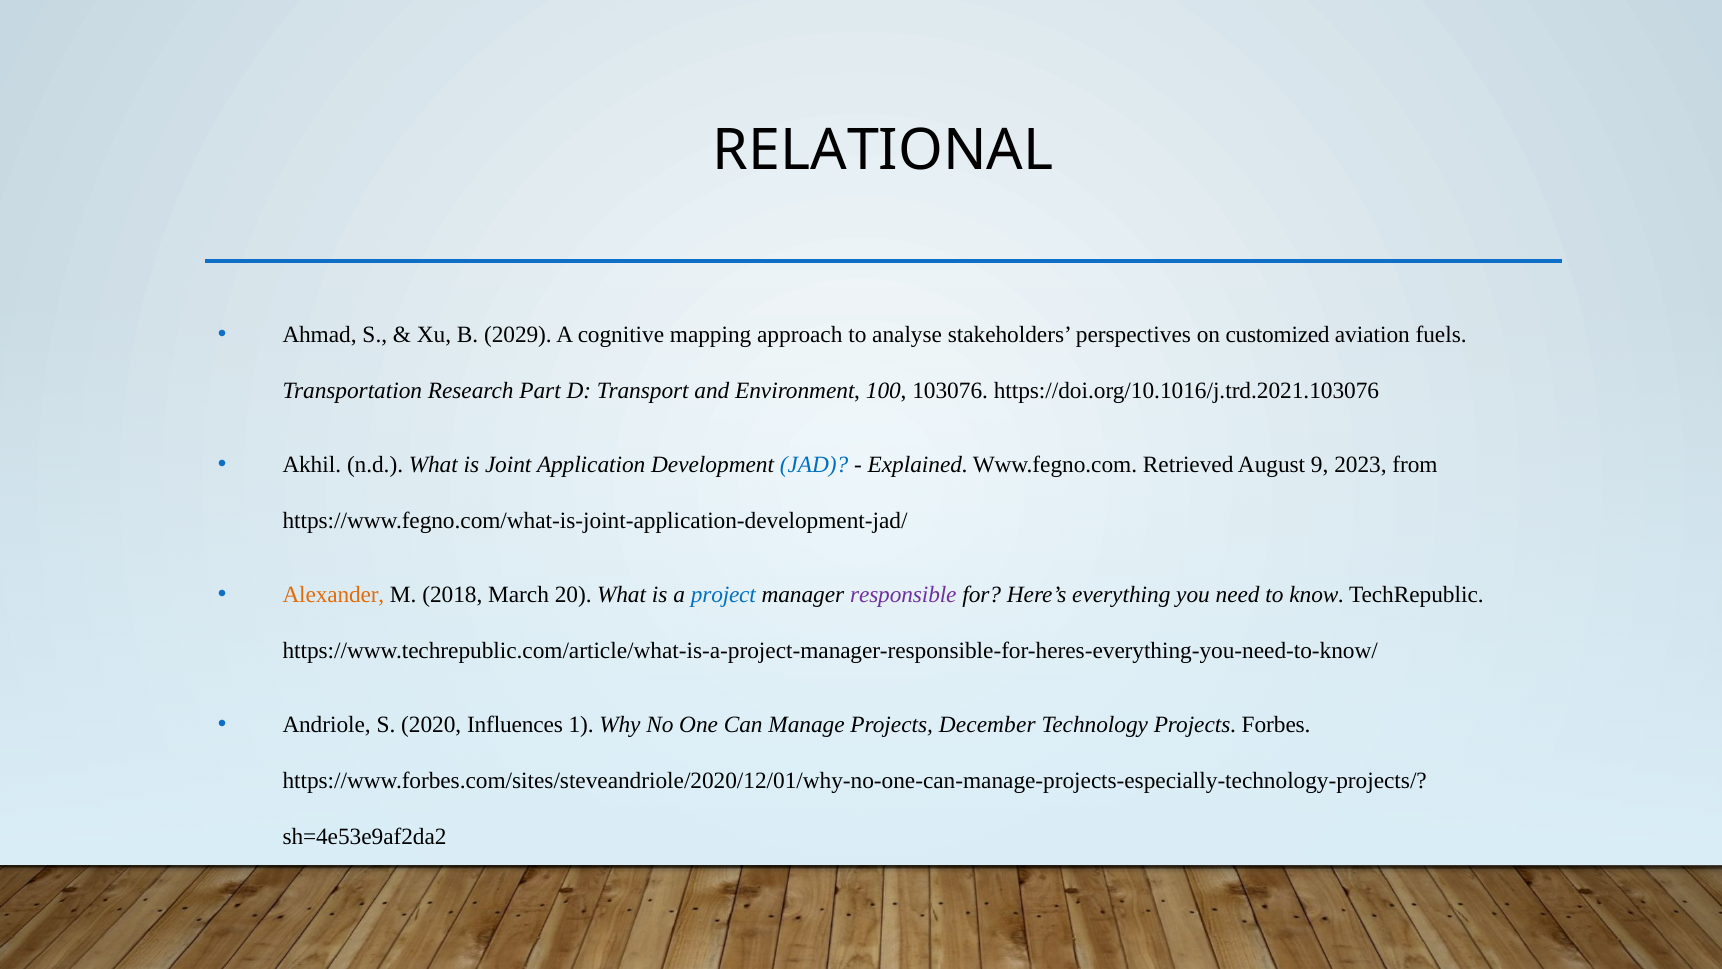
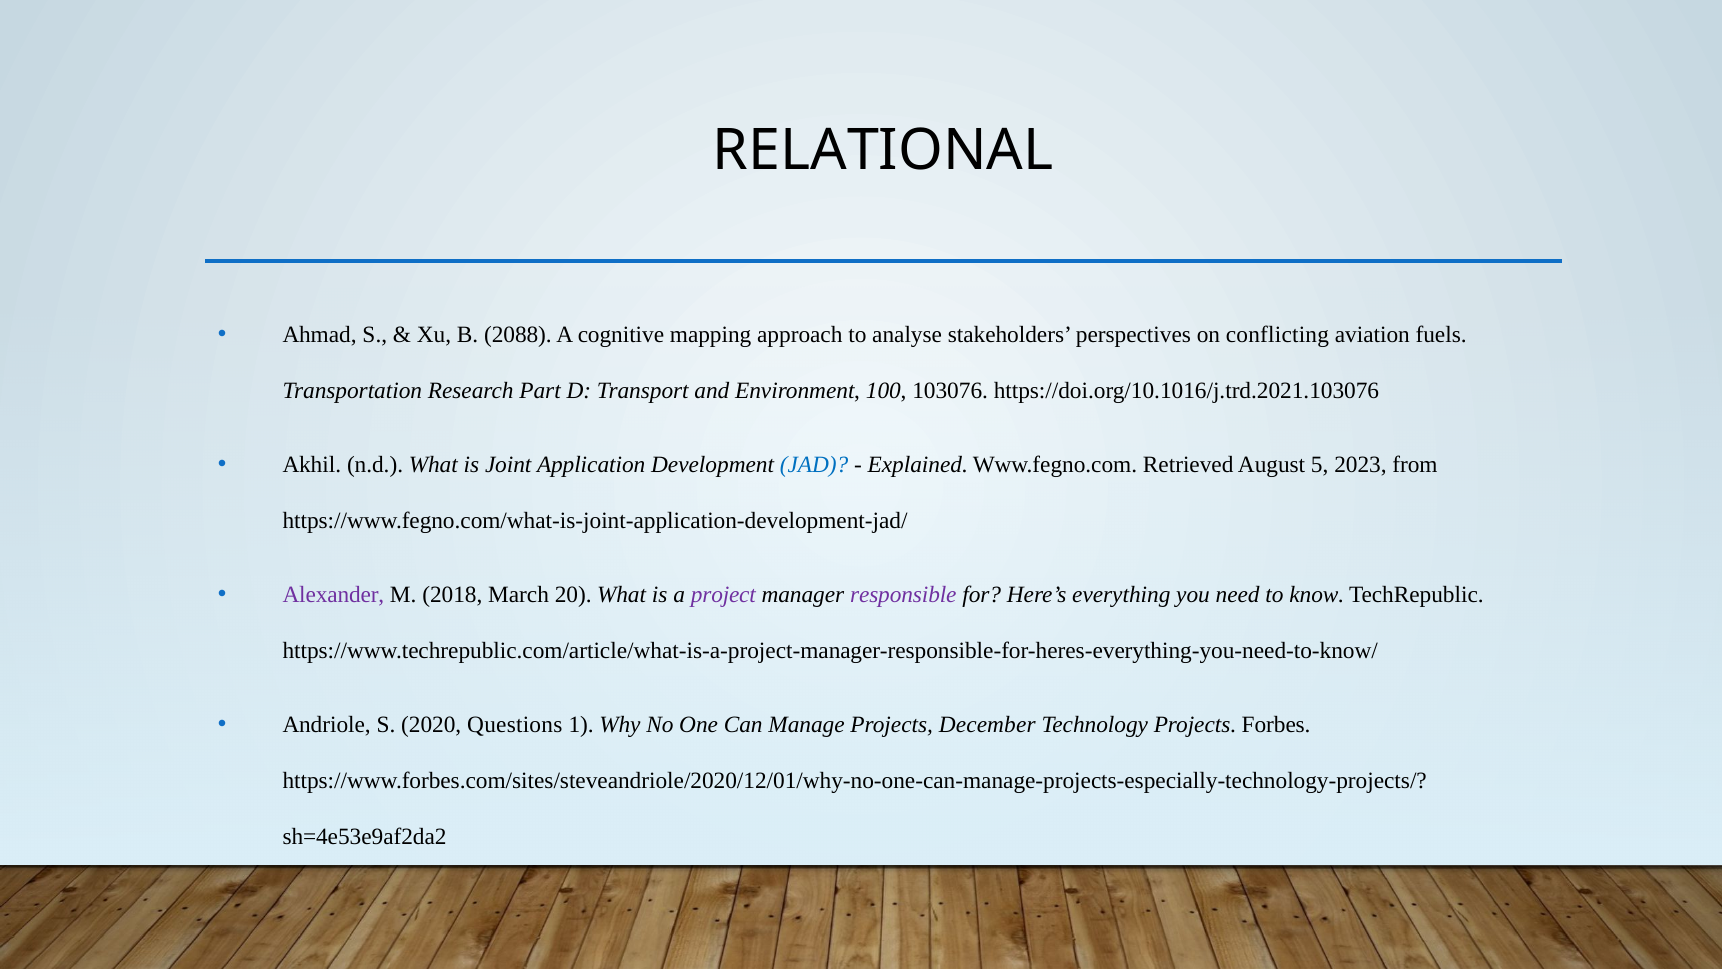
2029: 2029 -> 2088
customized: customized -> conflicting
9: 9 -> 5
Alexander colour: orange -> purple
project colour: blue -> purple
Influences: Influences -> Questions
